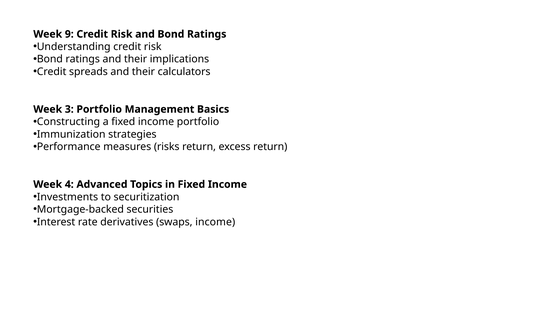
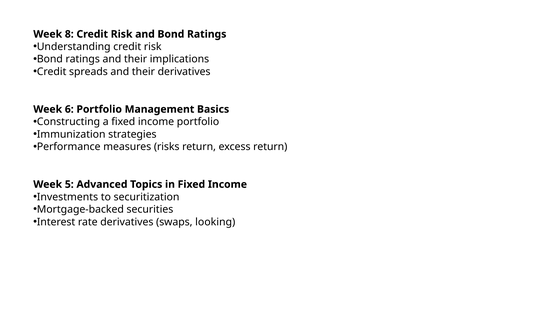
9: 9 -> 8
their calculators: calculators -> derivatives
3: 3 -> 6
4: 4 -> 5
swaps income: income -> looking
